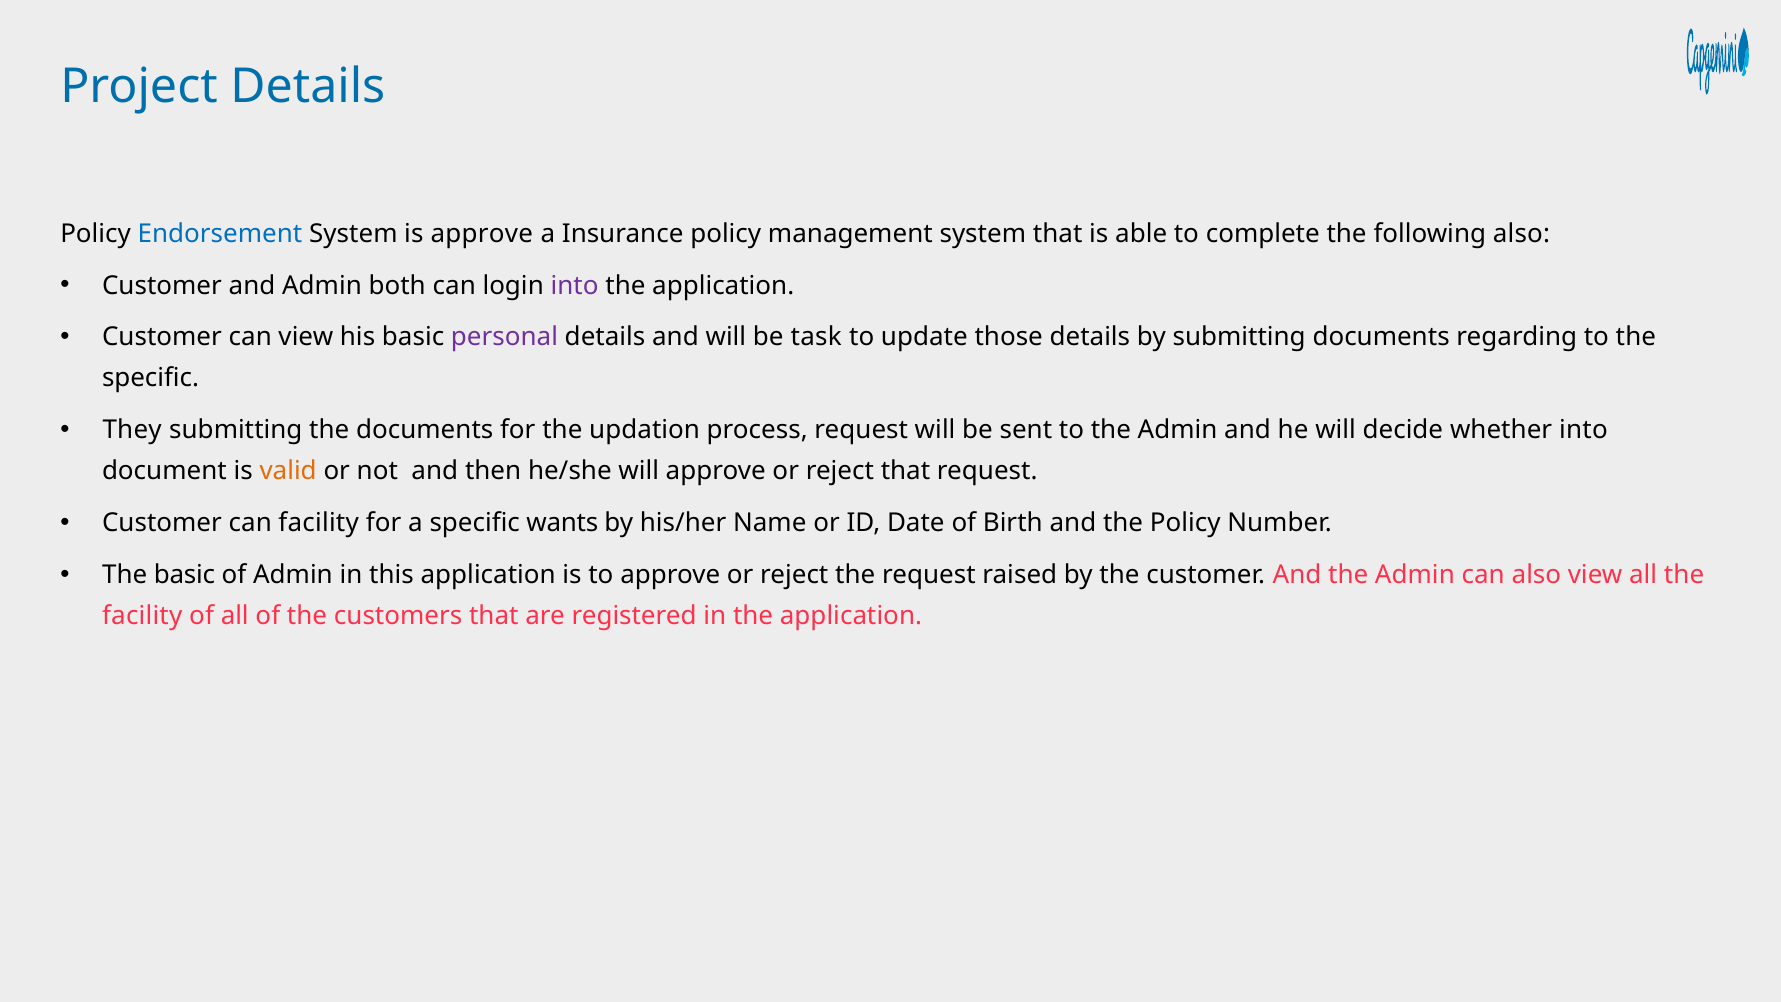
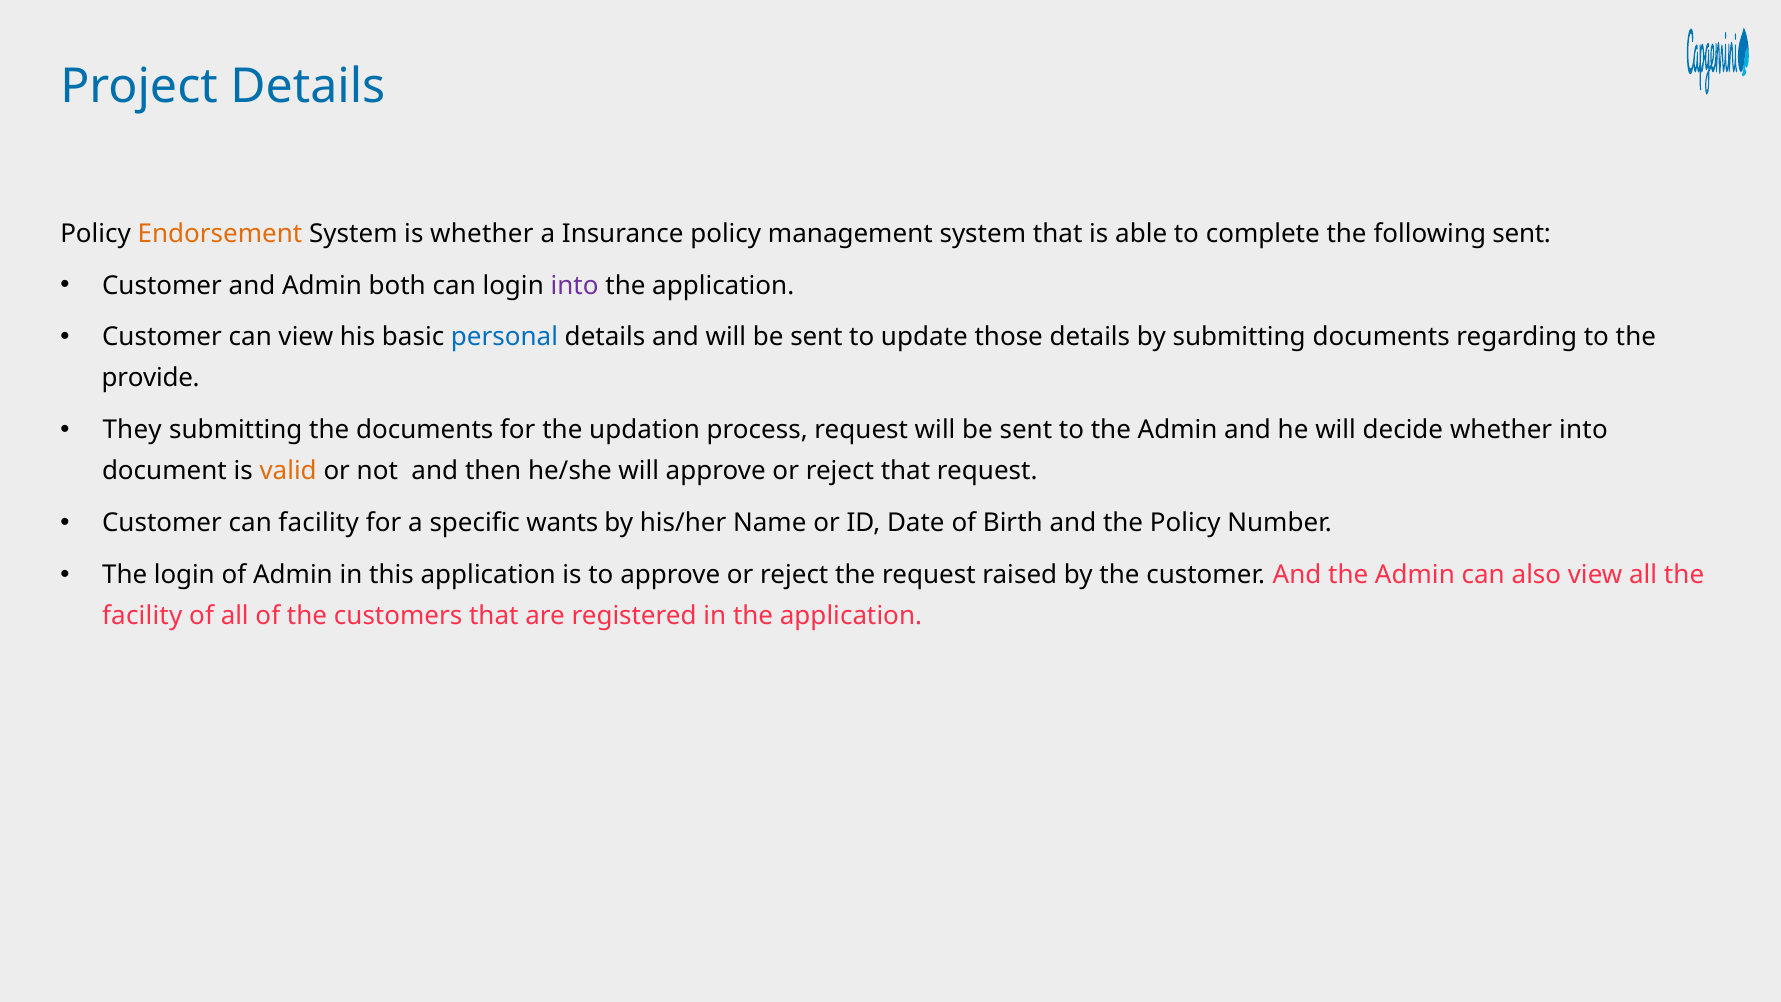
Endorsement colour: blue -> orange
is approve: approve -> whether
following also: also -> sent
personal colour: purple -> blue
and will be task: task -> sent
specific at (151, 378): specific -> provide
The basic: basic -> login
